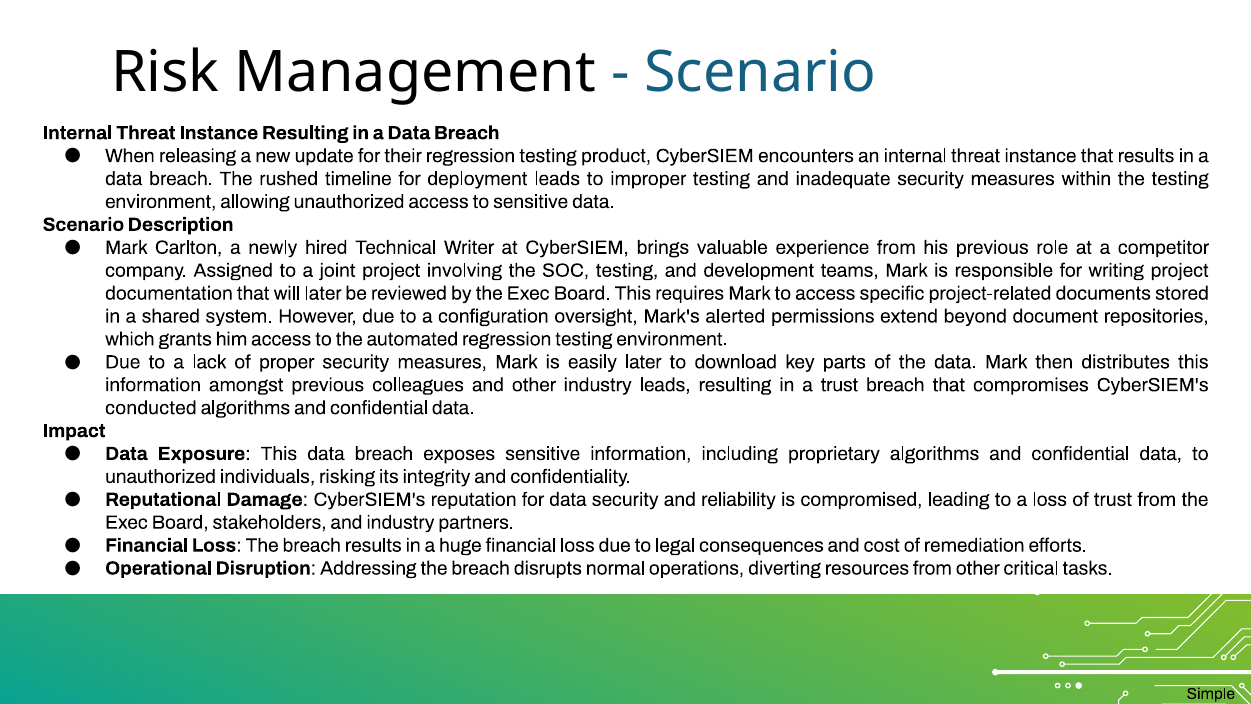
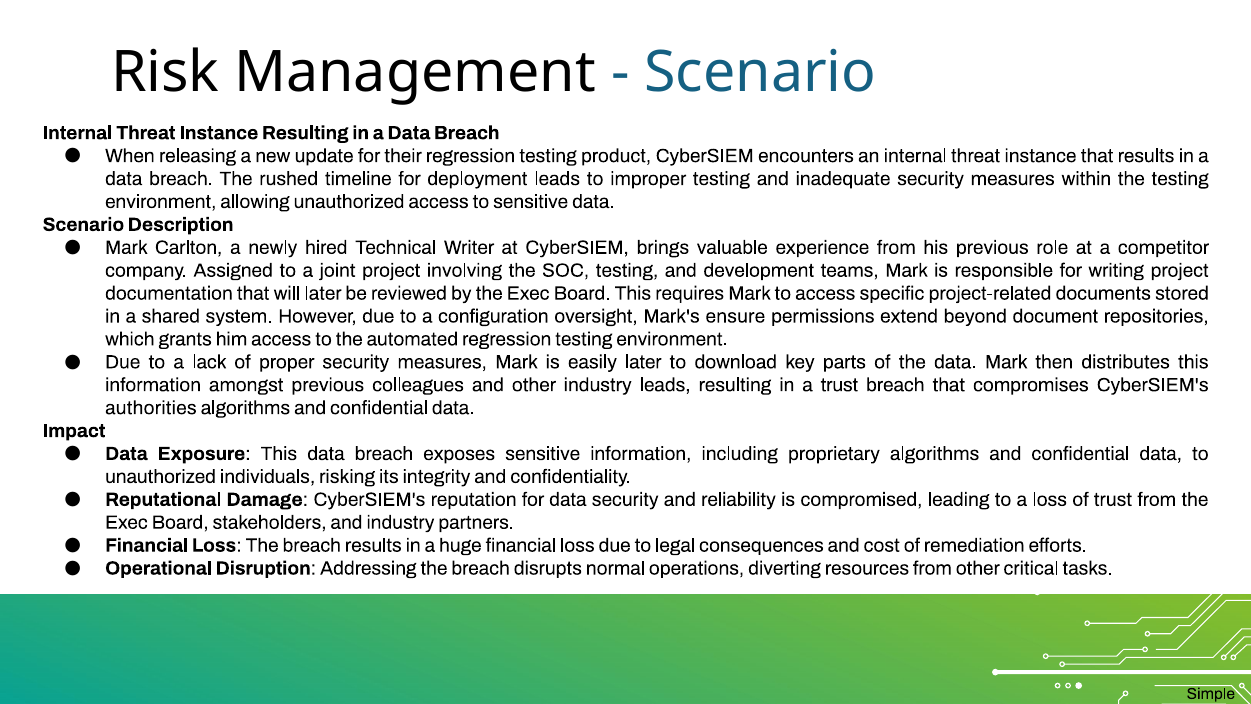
alerted: alerted -> ensure
conducted: conducted -> authorities
